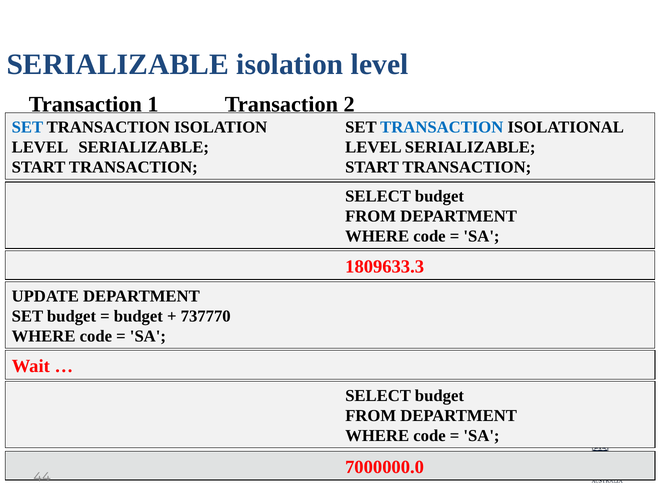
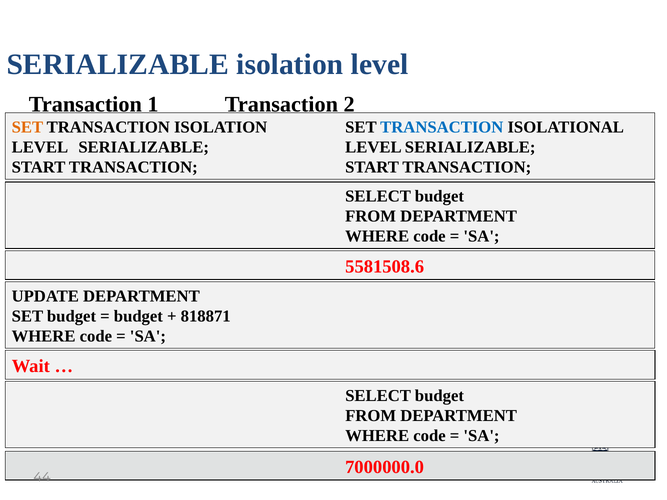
SET at (27, 127) colour: blue -> orange
1809633.3: 1809633.3 -> 5581508.6
737770: 737770 -> 818871
